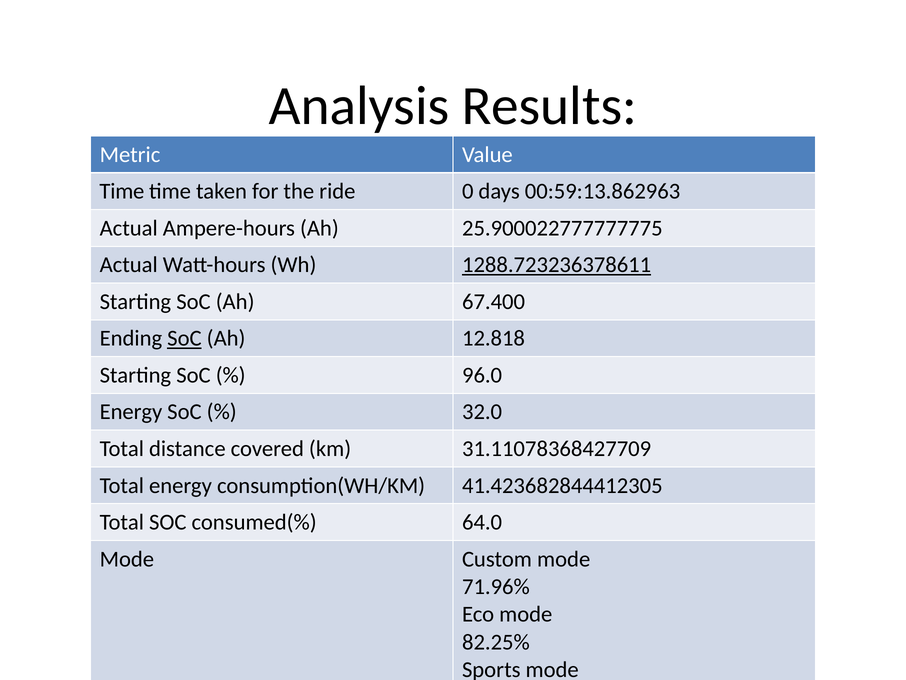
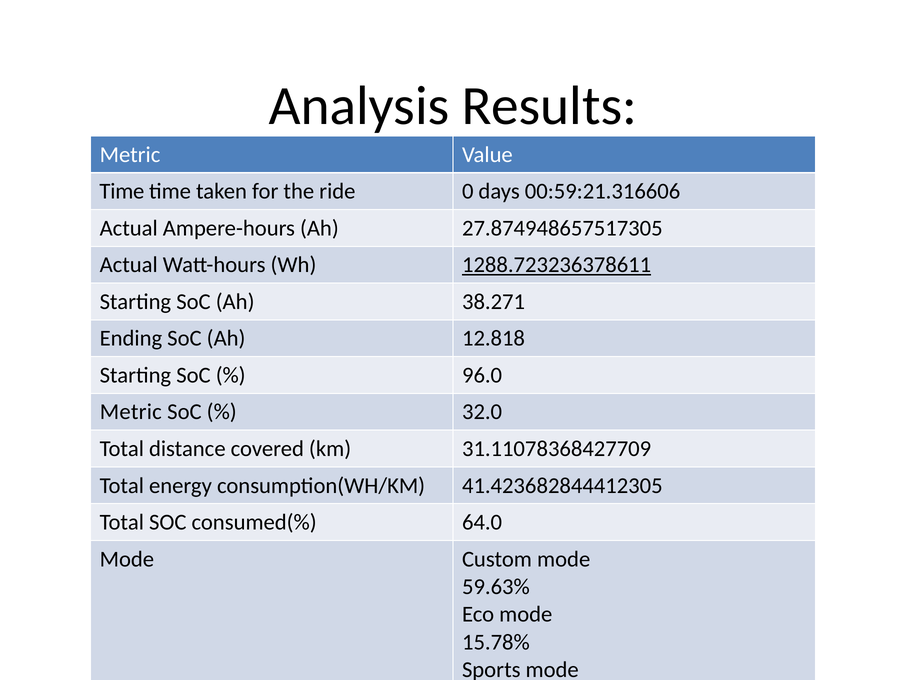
00:59:13.862963: 00:59:13.862963 -> 00:59:21.316606
25.900022777777775: 25.900022777777775 -> 27.874948657517305
67.400: 67.400 -> 38.271
SoC at (184, 338) underline: present -> none
Energy at (131, 412): Energy -> Metric
71.96%: 71.96% -> 59.63%
82.25%: 82.25% -> 15.78%
